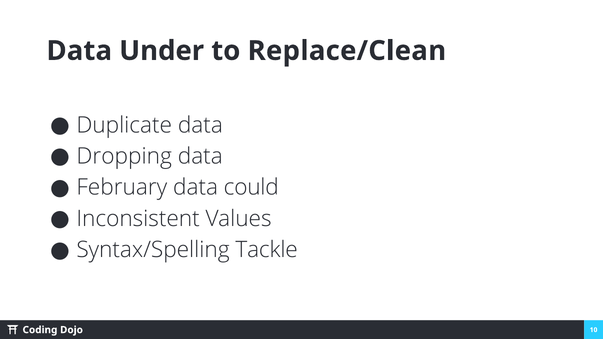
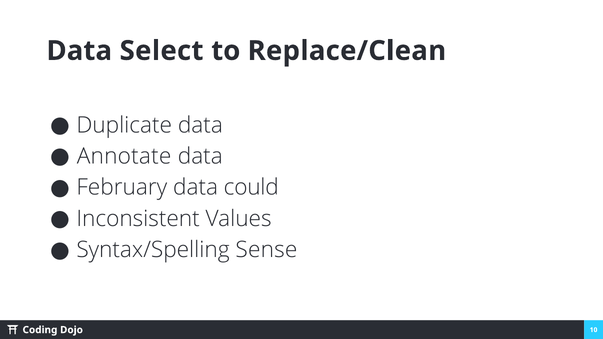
Under: Under -> Select
Dropping: Dropping -> Annotate
Tackle: Tackle -> Sense
